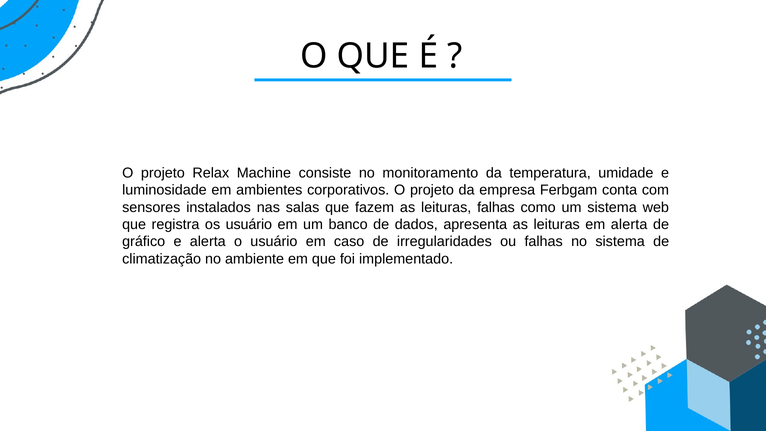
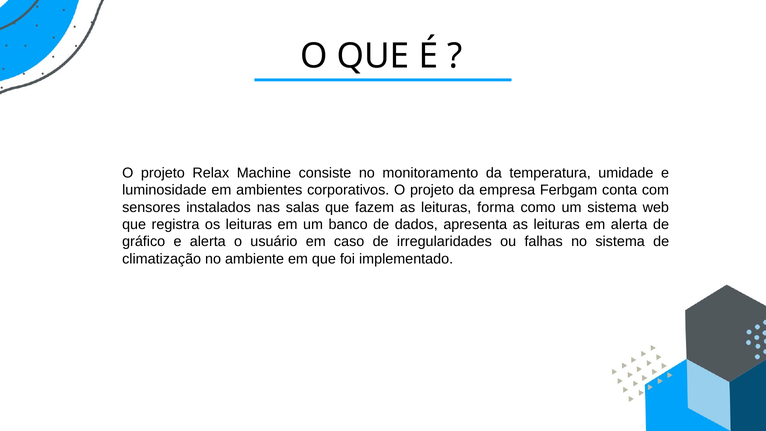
leituras falhas: falhas -> forma
os usuário: usuário -> leituras
